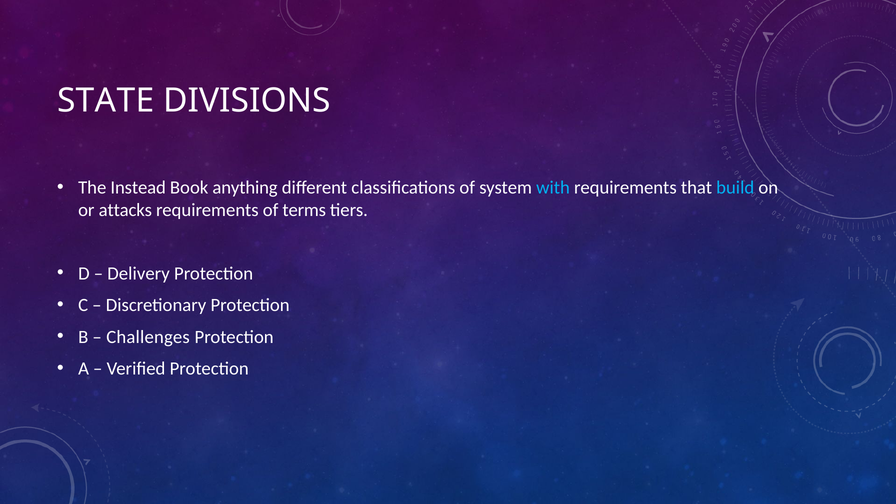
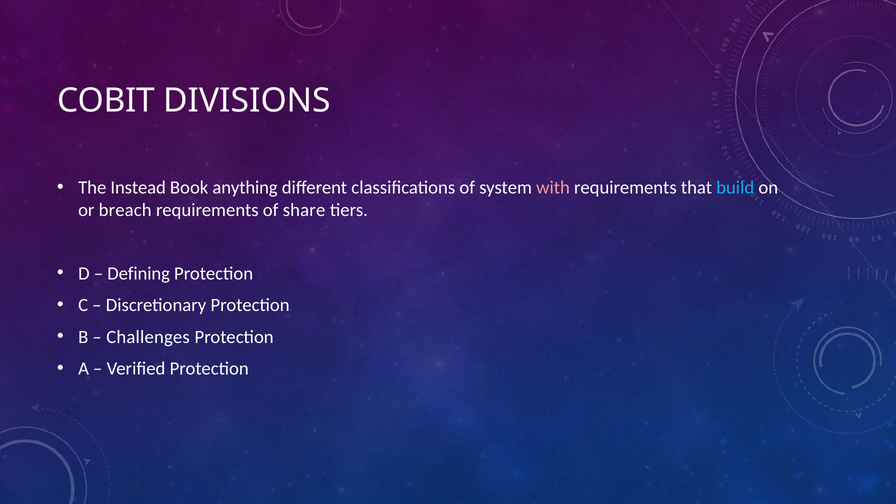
STATE: STATE -> COBIT
with colour: light blue -> pink
attacks: attacks -> breach
terms: terms -> share
Delivery: Delivery -> Defining
